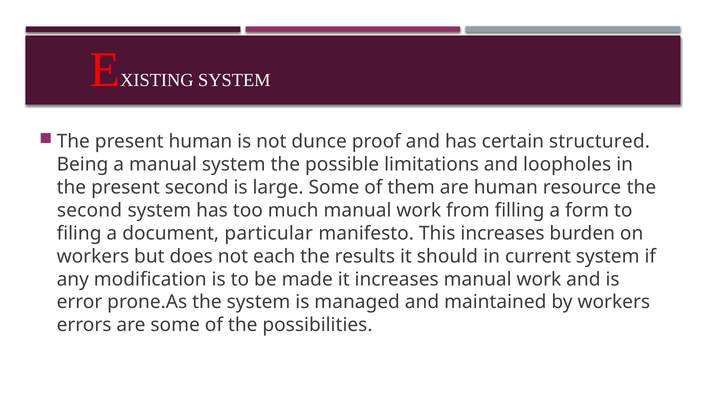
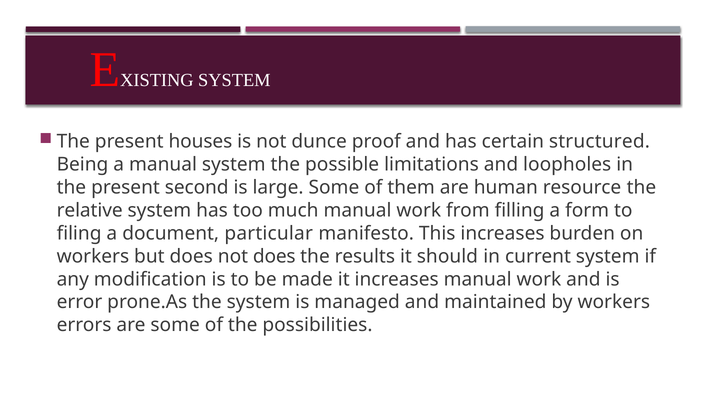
present human: human -> houses
second at (90, 211): second -> relative
not each: each -> does
